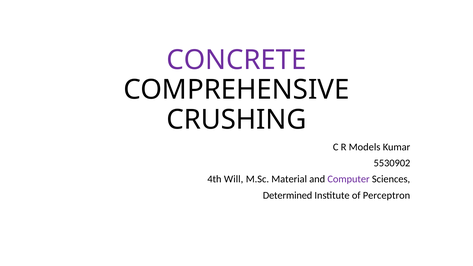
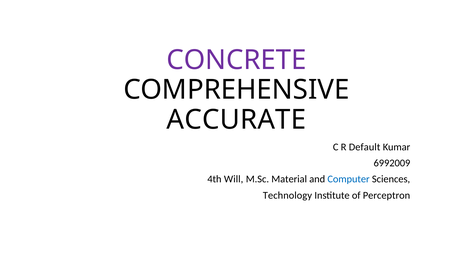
CRUSHING: CRUSHING -> ACCURATE
Models: Models -> Default
5530902: 5530902 -> 6992009
Computer colour: purple -> blue
Determined: Determined -> Technology
